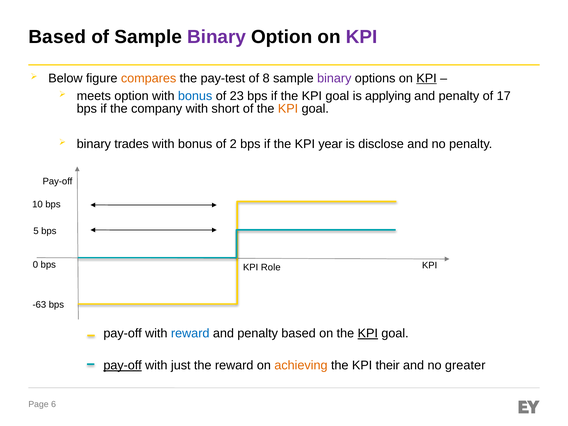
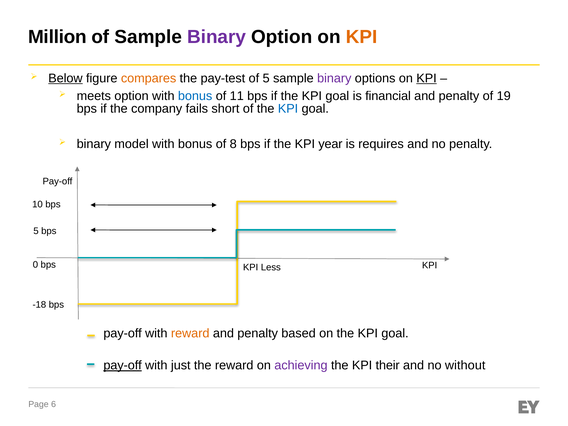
Based at (57, 37): Based -> Million
KPI at (362, 37) colour: purple -> orange
Below underline: none -> present
of 8: 8 -> 5
23: 23 -> 11
applying: applying -> financial
17: 17 -> 19
company with: with -> fails
KPI at (288, 109) colour: orange -> blue
trades: trades -> model
2: 2 -> 8
disclose: disclose -> requires
Role: Role -> Less
-63: -63 -> -18
reward at (190, 333) colour: blue -> orange
KPI at (368, 333) underline: present -> none
achieving colour: orange -> purple
greater: greater -> without
